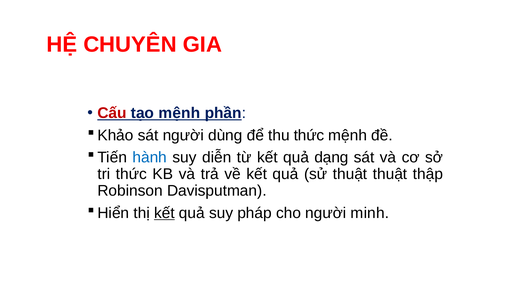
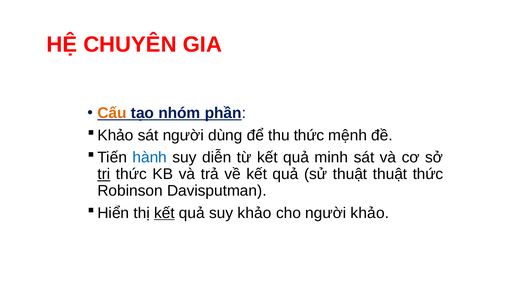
Cấu colour: red -> orange
tạo mệnh: mệnh -> nhóm
dạng: dạng -> minh
tri underline: none -> present
thuật thập: thập -> thức
suy pháp: pháp -> khảo
người minh: minh -> khảo
